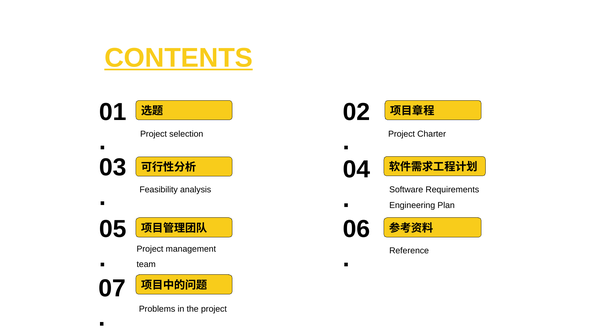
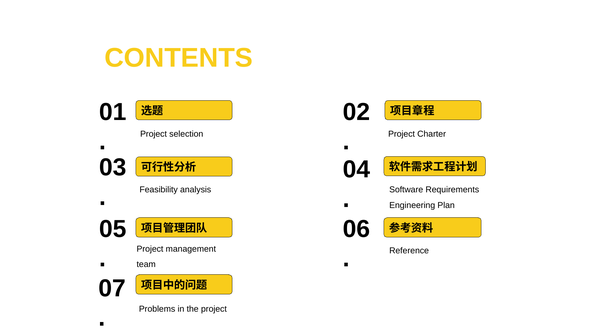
CONTENTS underline: present -> none
